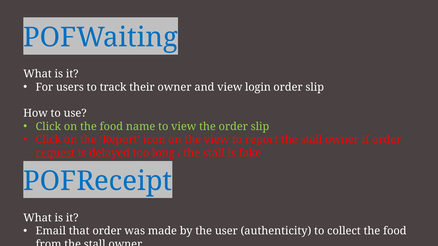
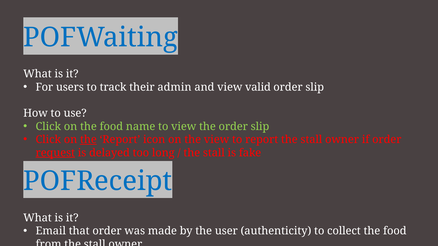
their owner: owner -> admin
login: login -> valid
the at (88, 140) underline: none -> present
